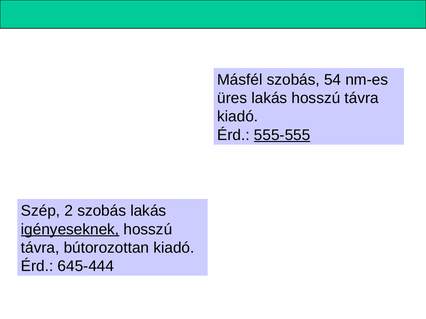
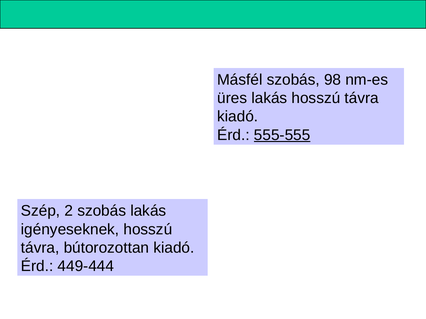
54: 54 -> 98
igényeseknek underline: present -> none
645-444: 645-444 -> 449-444
